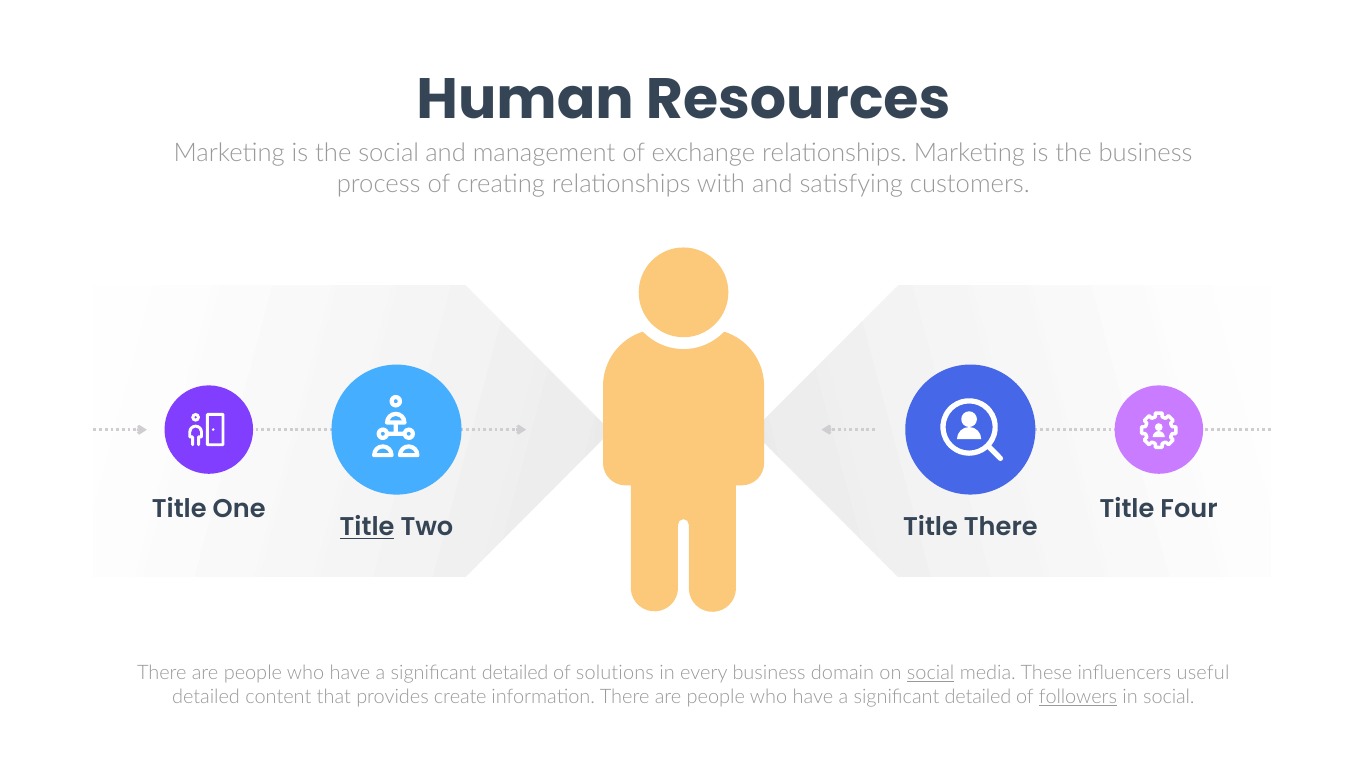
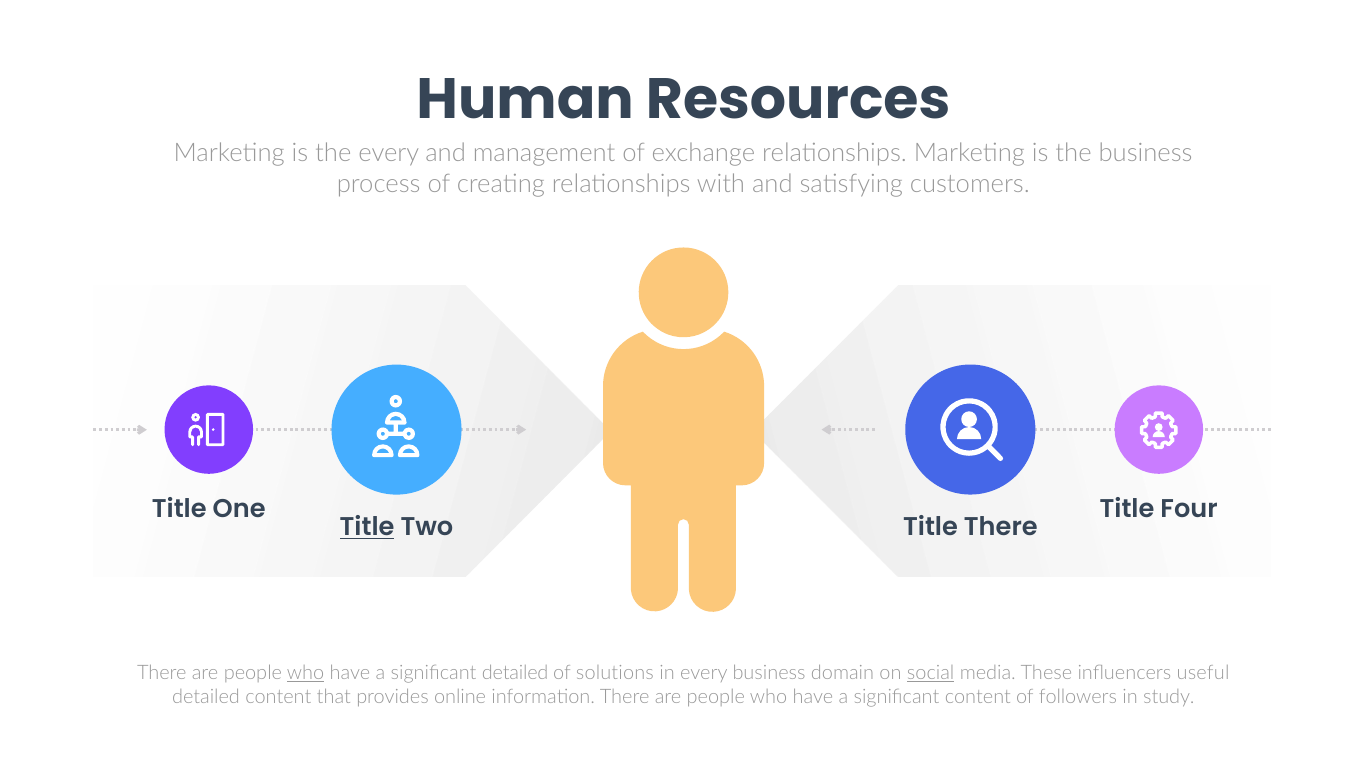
the social: social -> every
who at (306, 673) underline: none -> present
create: create -> online
detailed at (978, 697): detailed -> content
followers underline: present -> none
in social: social -> study
